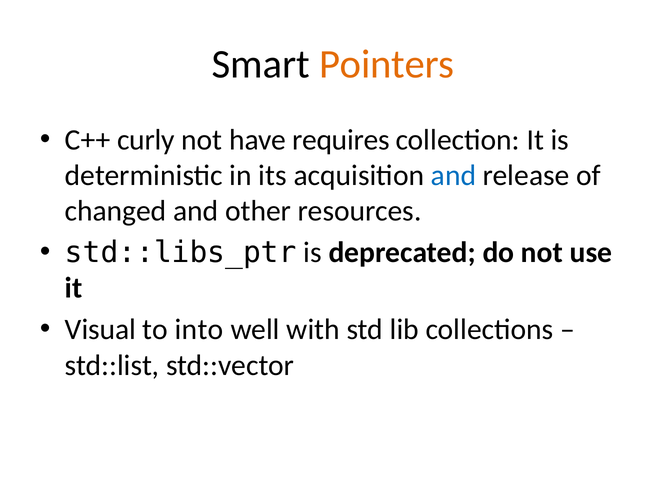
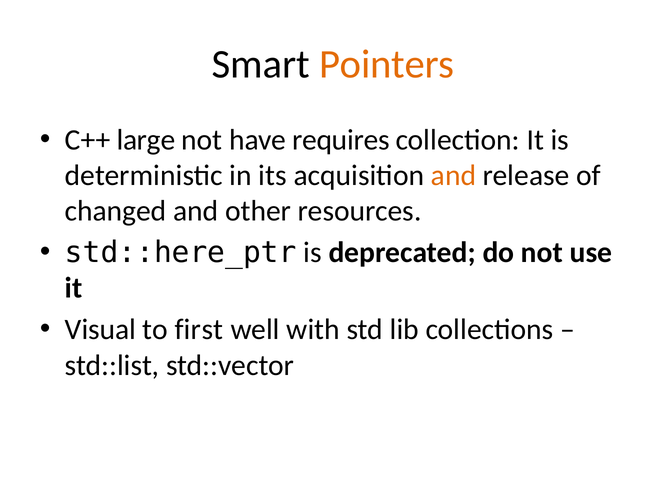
curly: curly -> large
and at (453, 175) colour: blue -> orange
std::libs_ptr: std::libs_ptr -> std::here_ptr
into: into -> first
